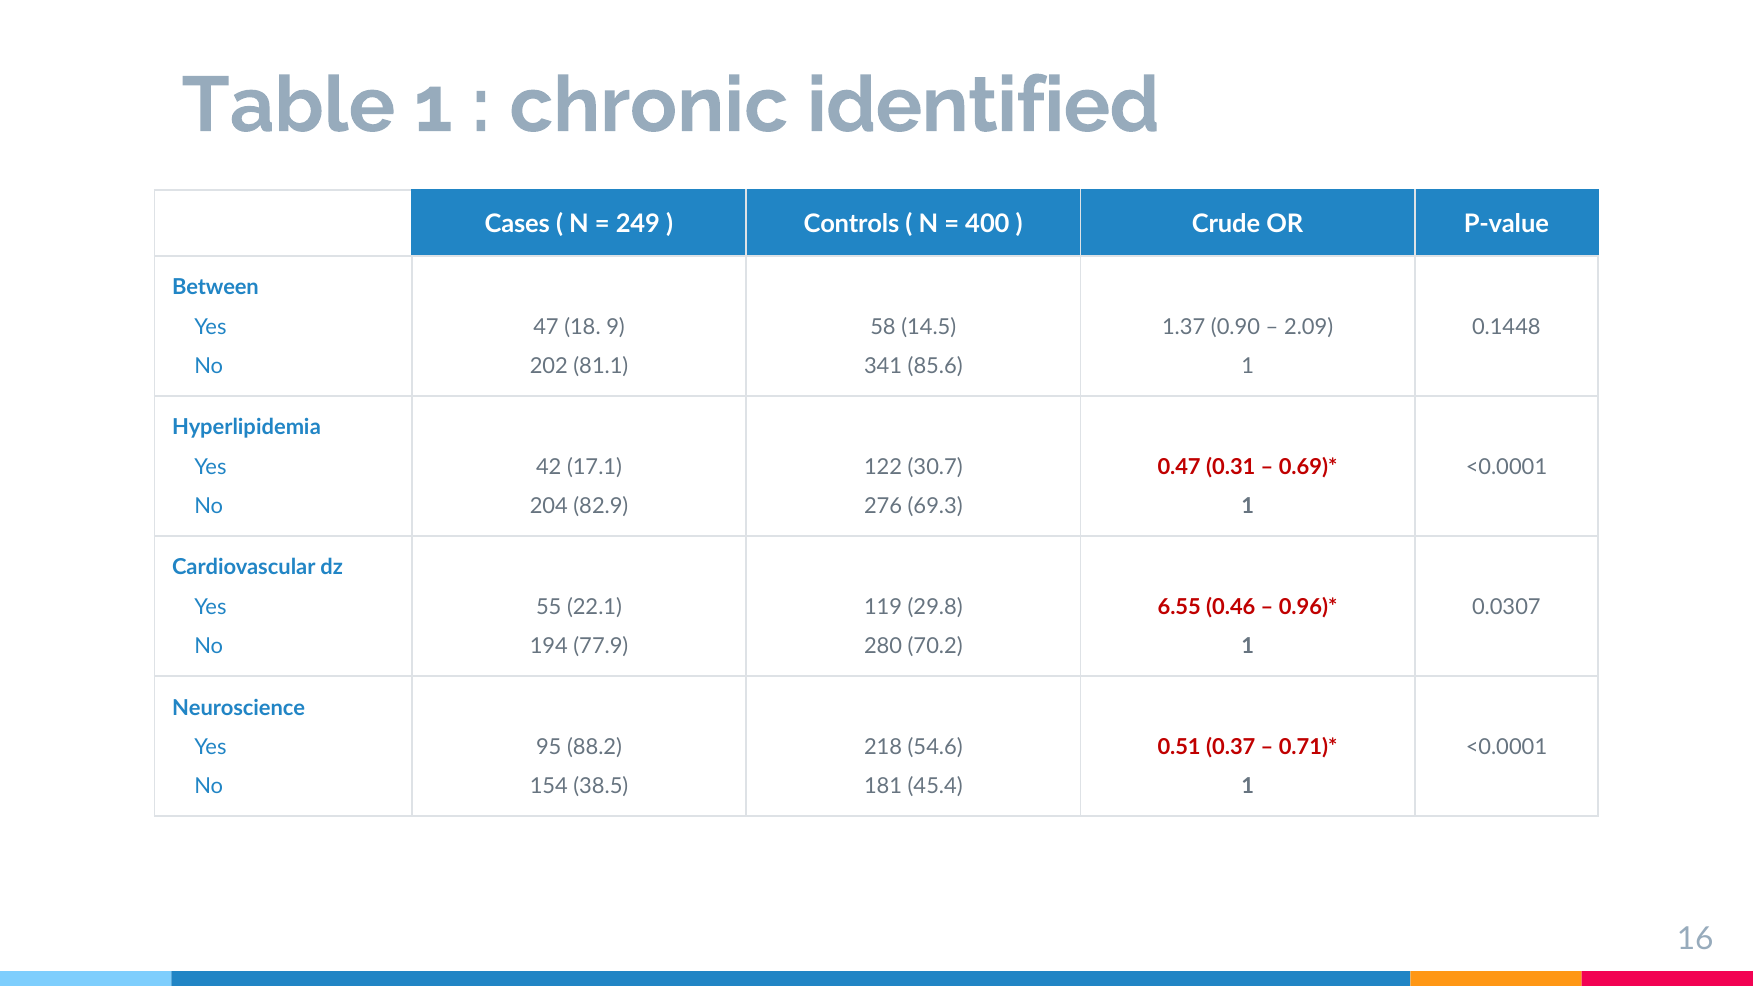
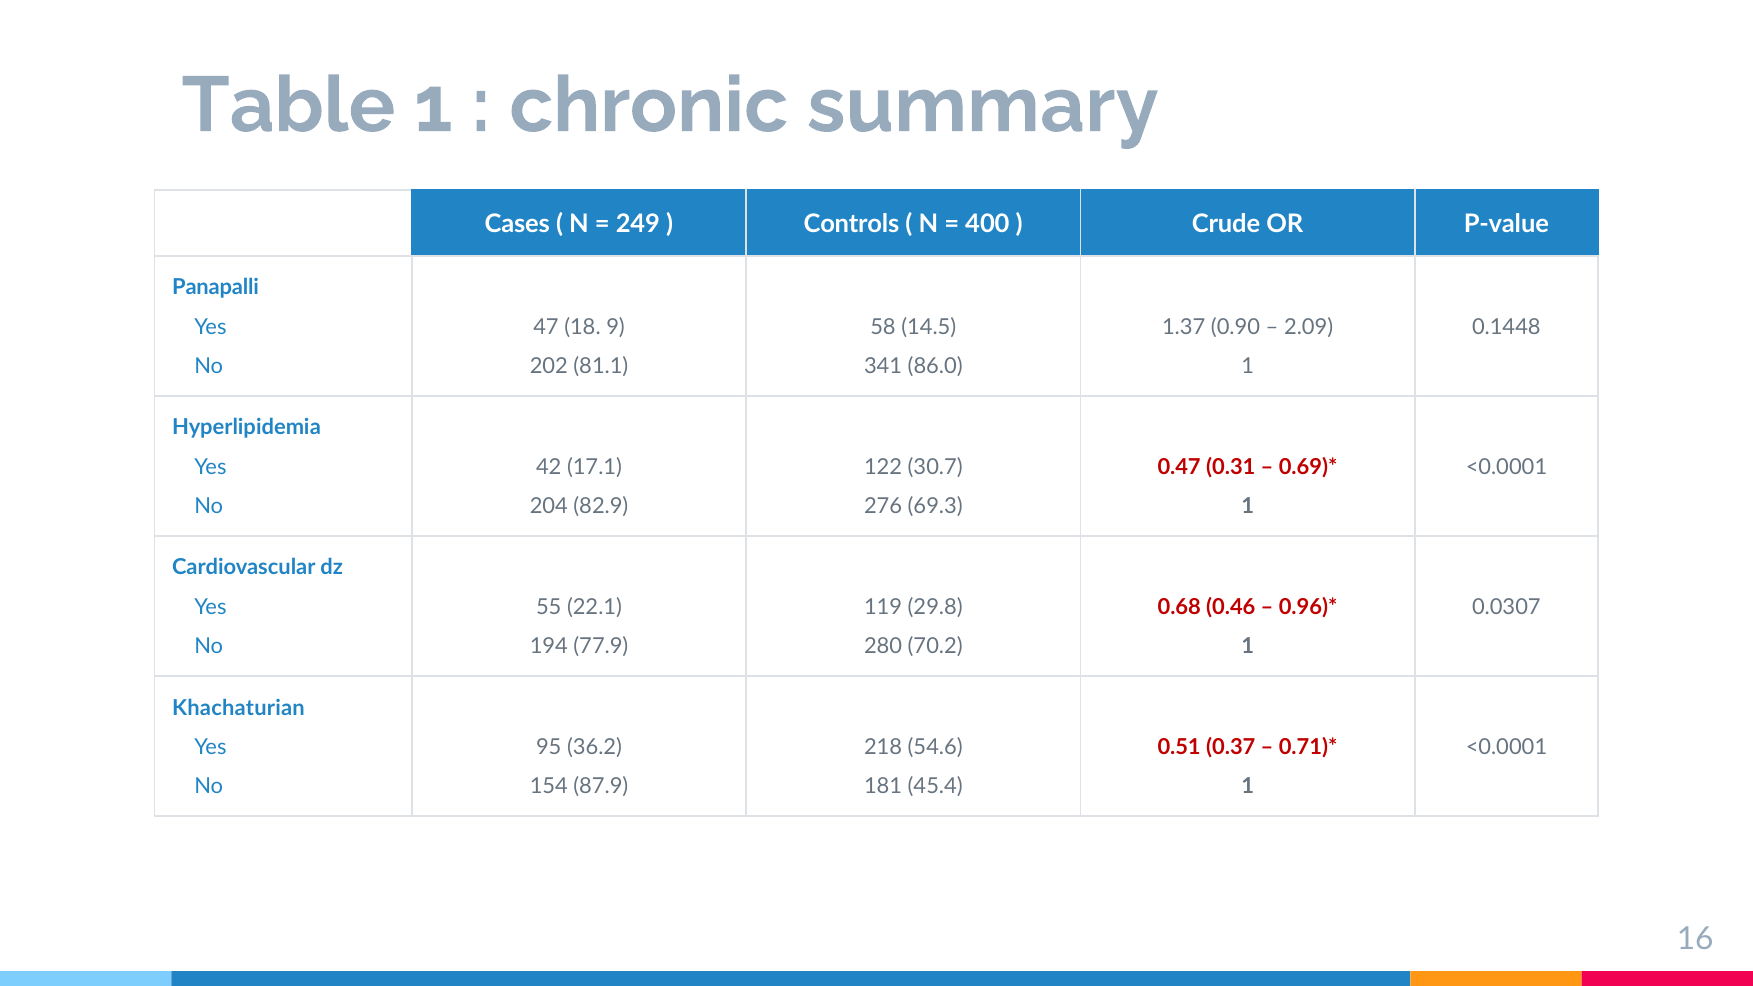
identified: identified -> summary
Between: Between -> Panapalli
85.6: 85.6 -> 86.0
6.55: 6.55 -> 0.68
Neuroscience: Neuroscience -> Khachaturian
88.2: 88.2 -> 36.2
38.5: 38.5 -> 87.9
